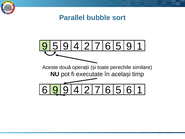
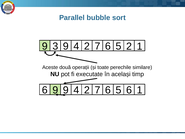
9 5: 5 -> 3
6 5 9: 9 -> 2
